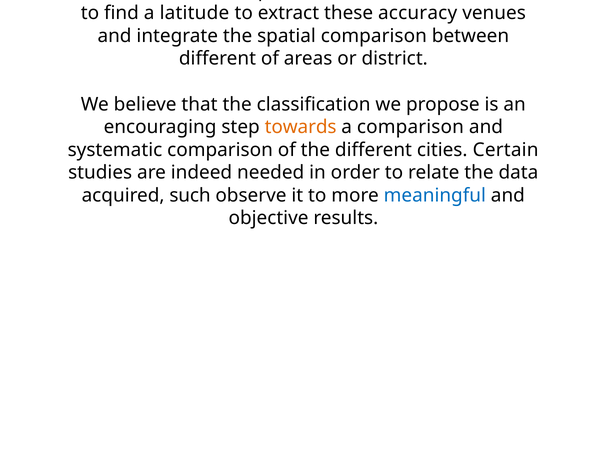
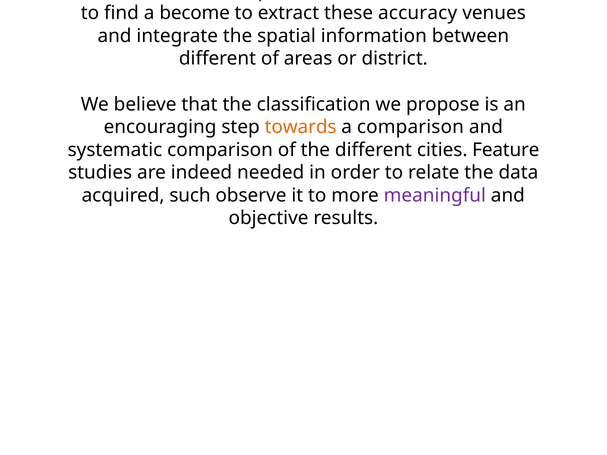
latitude: latitude -> become
spatial comparison: comparison -> information
Certain: Certain -> Feature
meaningful colour: blue -> purple
